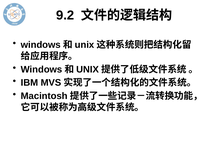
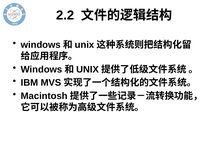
9.2: 9.2 -> 2.2
